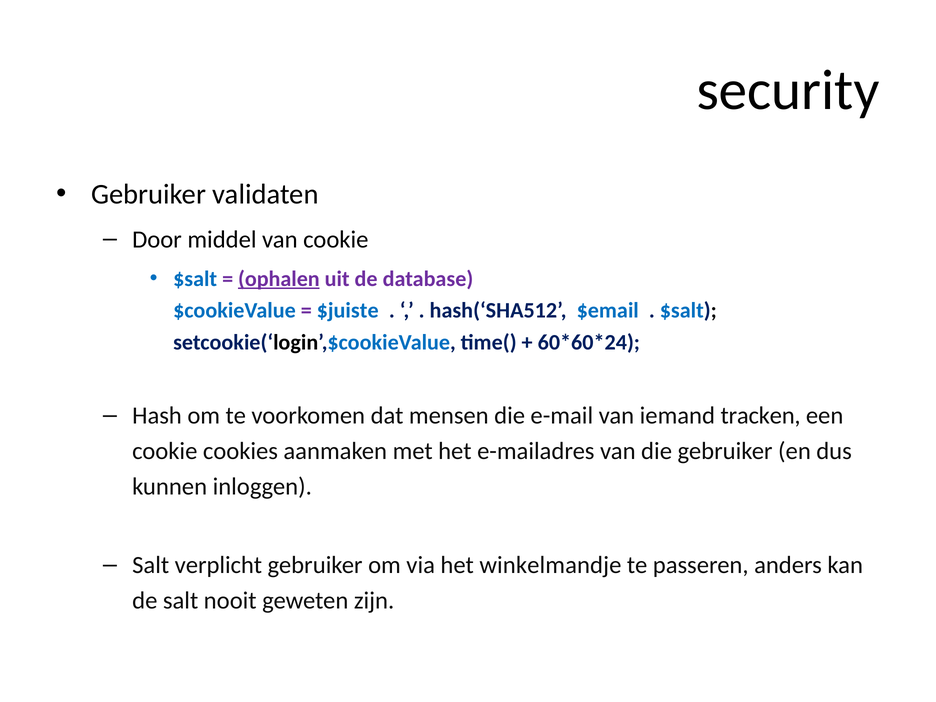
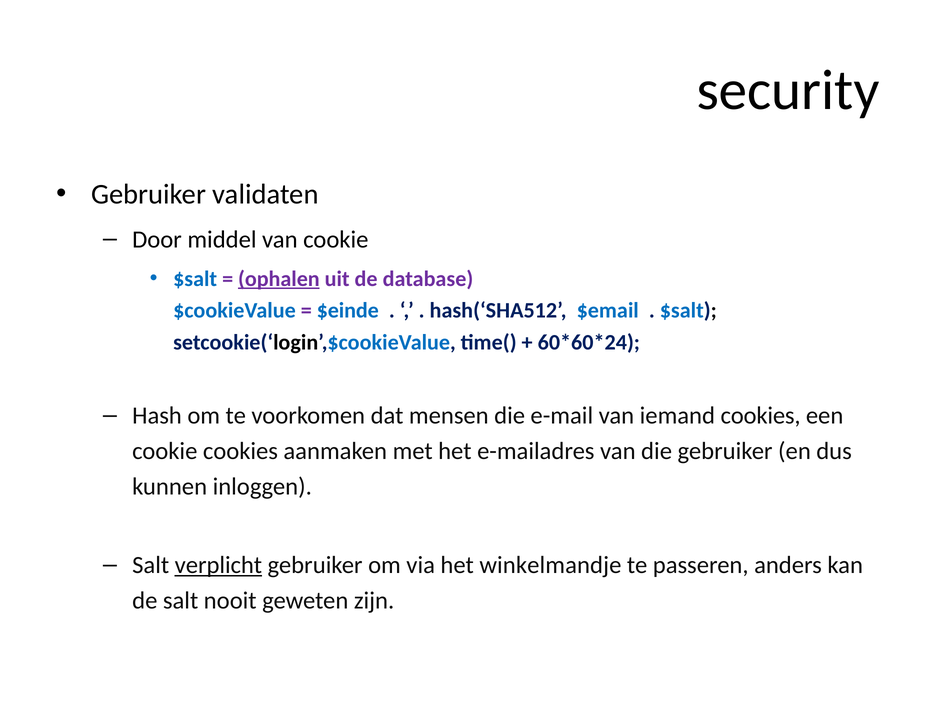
$juiste: $juiste -> $einde
iemand tracken: tracken -> cookies
verplicht underline: none -> present
